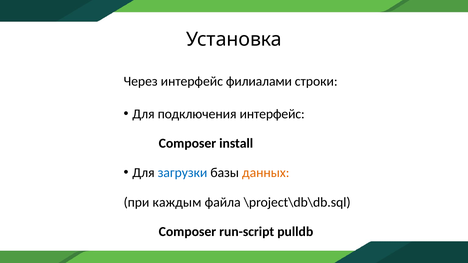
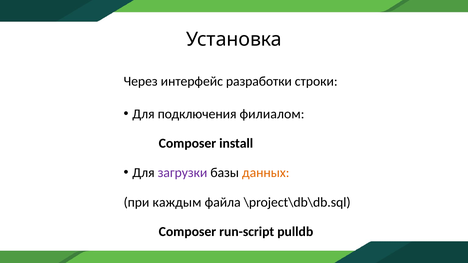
филиалами: филиалами -> разработки
подключения интерфейс: интерфейс -> филиалом
загрузки colour: blue -> purple
